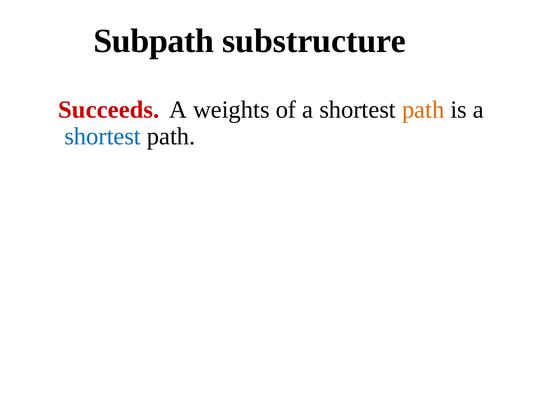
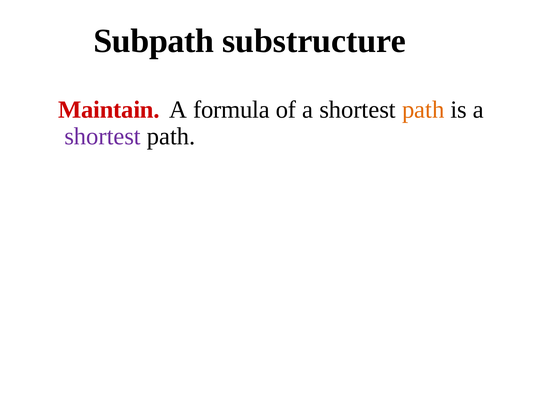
Succeeds: Succeeds -> Maintain
weights: weights -> formula
shortest at (103, 136) colour: blue -> purple
